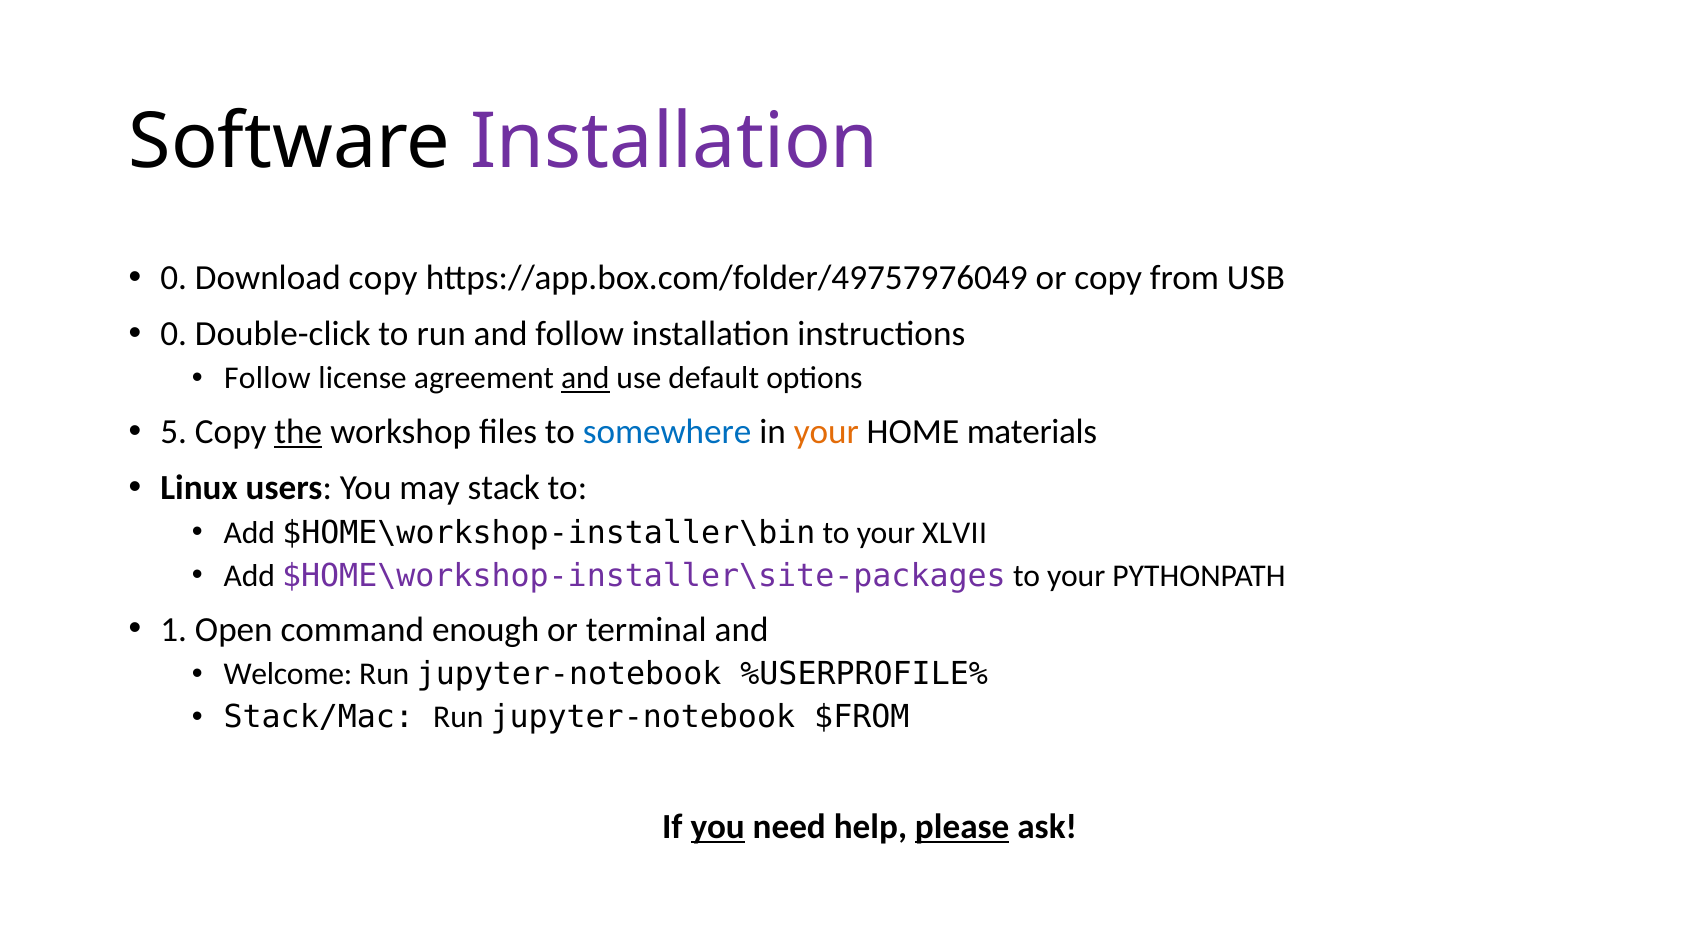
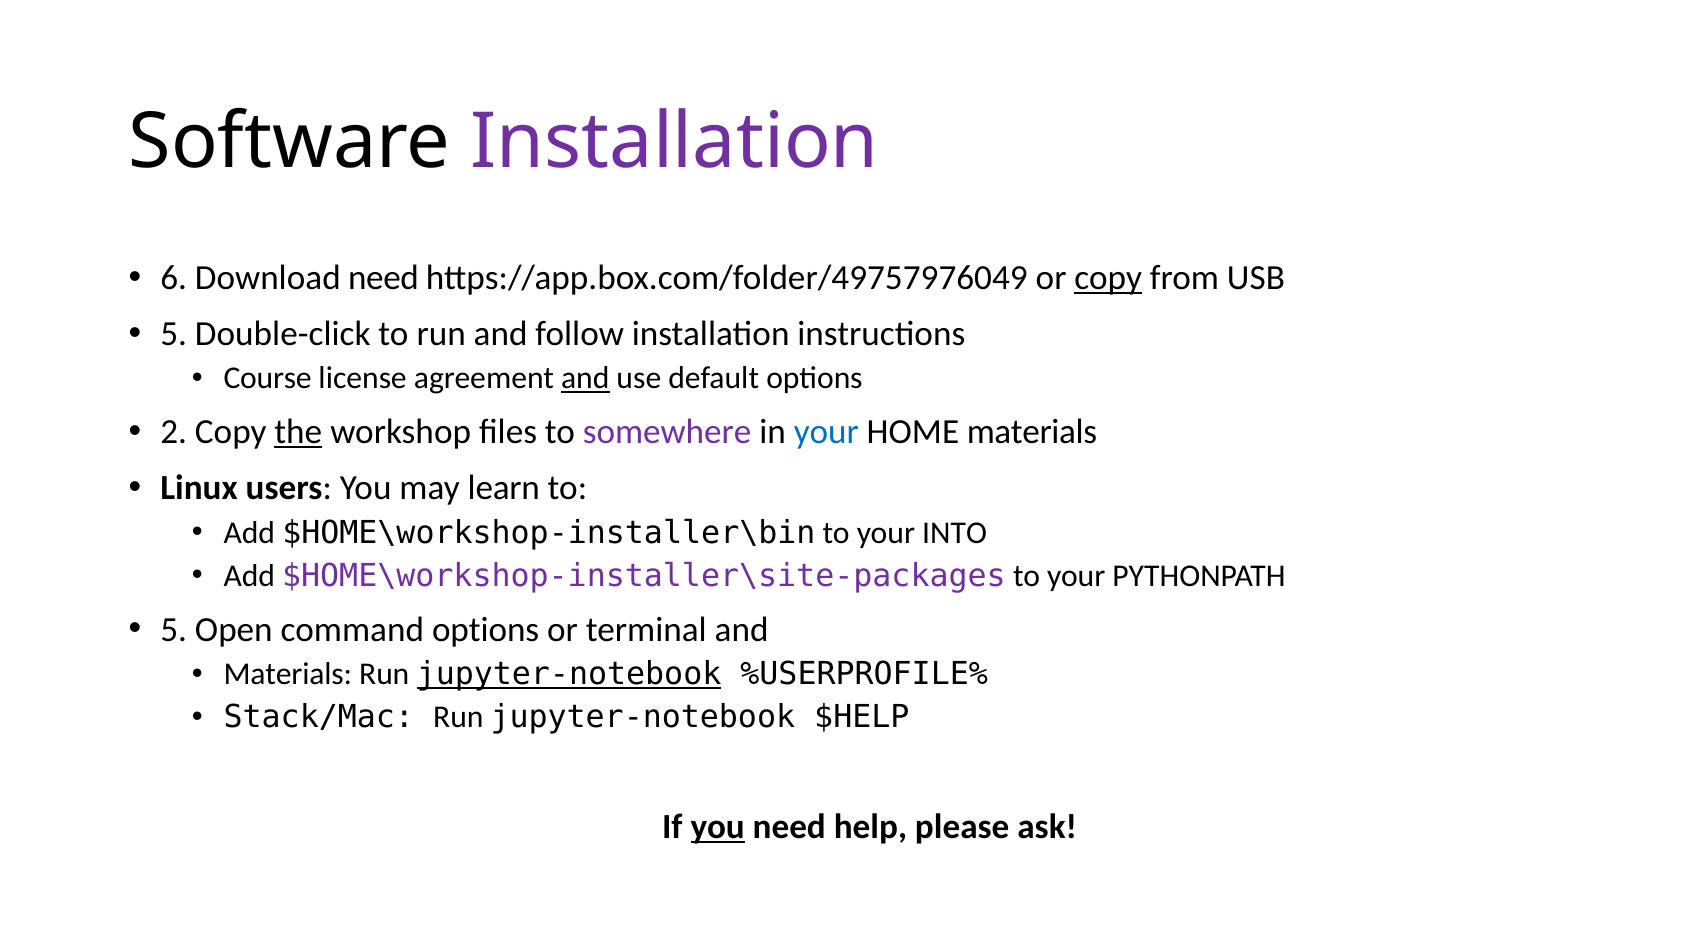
0 at (174, 278): 0 -> 6
Download copy: copy -> need
copy at (1108, 278) underline: none -> present
0 at (174, 333): 0 -> 5
Follow at (267, 378): Follow -> Course
5: 5 -> 2
somewhere colour: blue -> purple
your at (826, 432) colour: orange -> blue
stack: stack -> learn
XLVII: XLVII -> INTO
1 at (174, 629): 1 -> 5
command enough: enough -> options
Welcome at (288, 674): Welcome -> Materials
jupyter-notebook at (569, 674) underline: none -> present
$FROM: $FROM -> $HELP
please underline: present -> none
